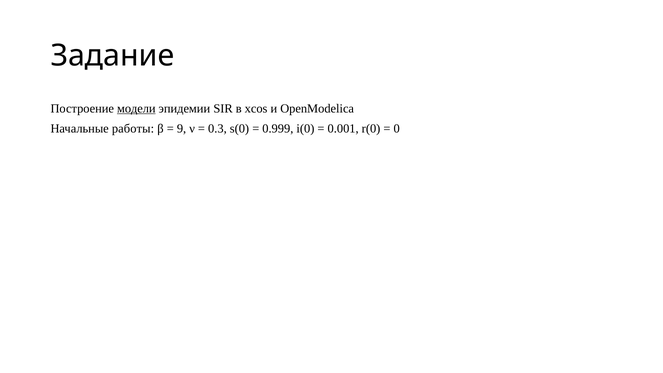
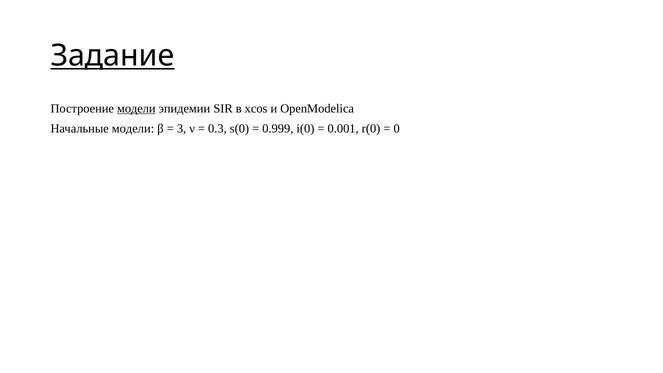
Задание underline: none -> present
Начальные работы: работы -> модели
9: 9 -> 3
